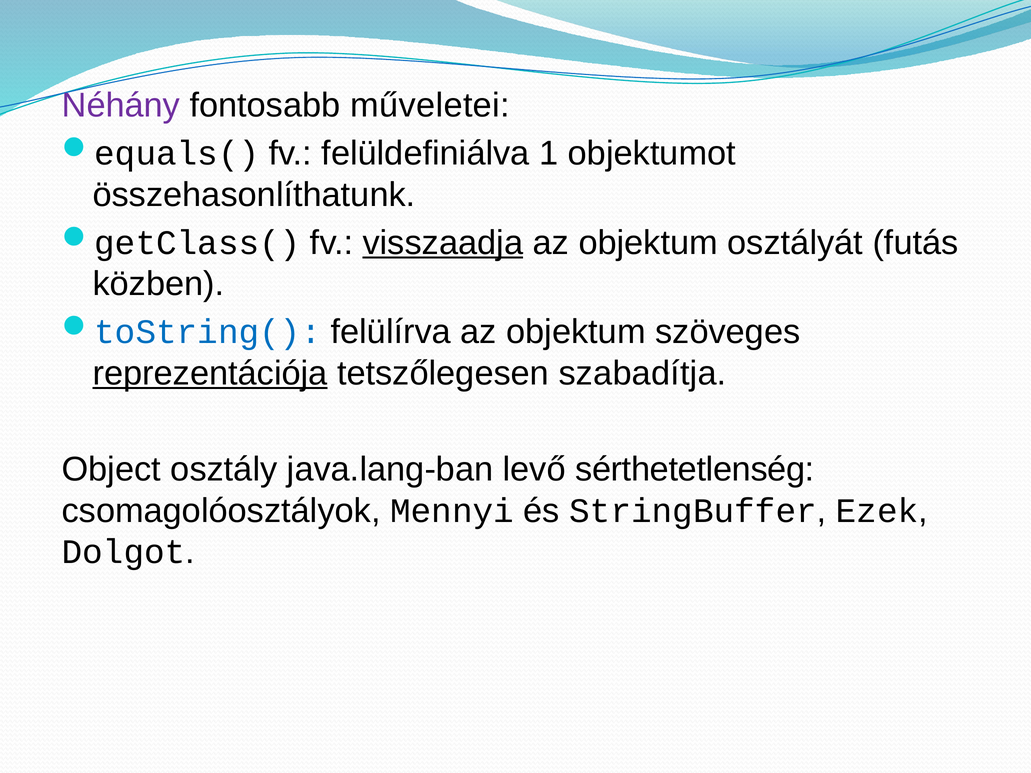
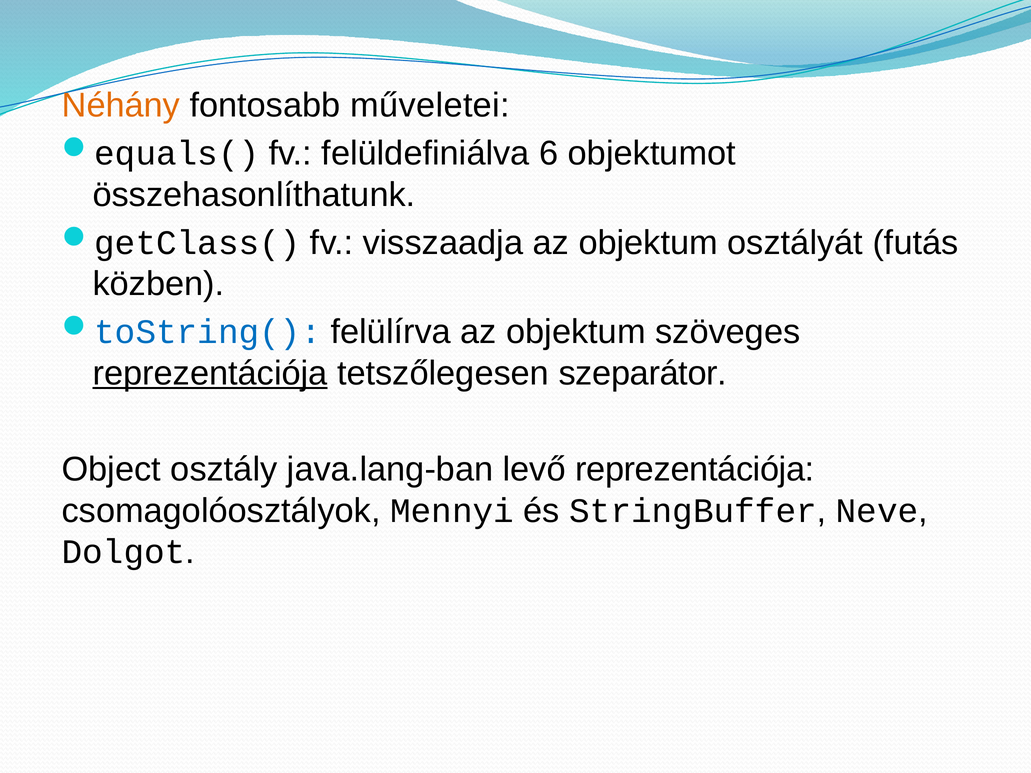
Néhány colour: purple -> orange
1: 1 -> 6
visszaadja underline: present -> none
szabadítja: szabadítja -> szeparátor
levő sérthetetlenség: sérthetetlenség -> reprezentációja
Ezek: Ezek -> Neve
